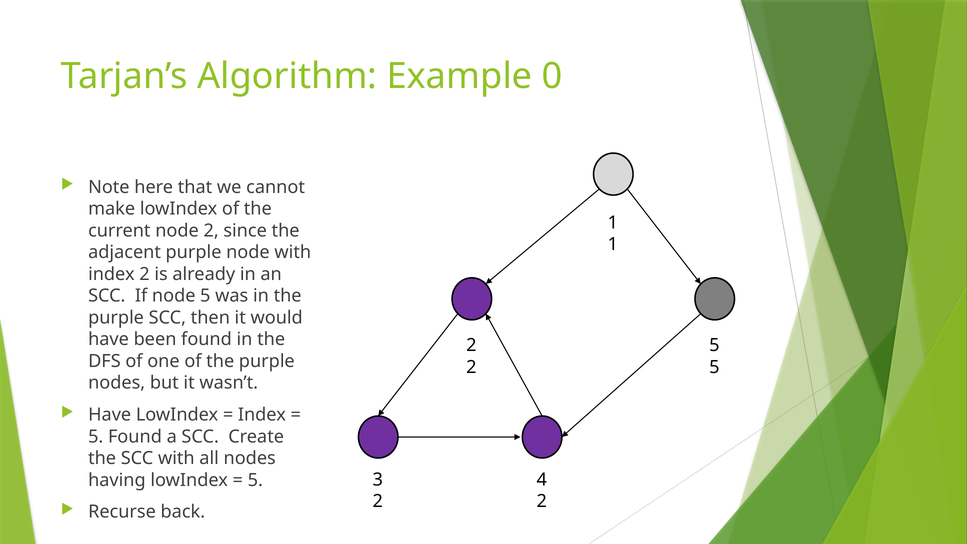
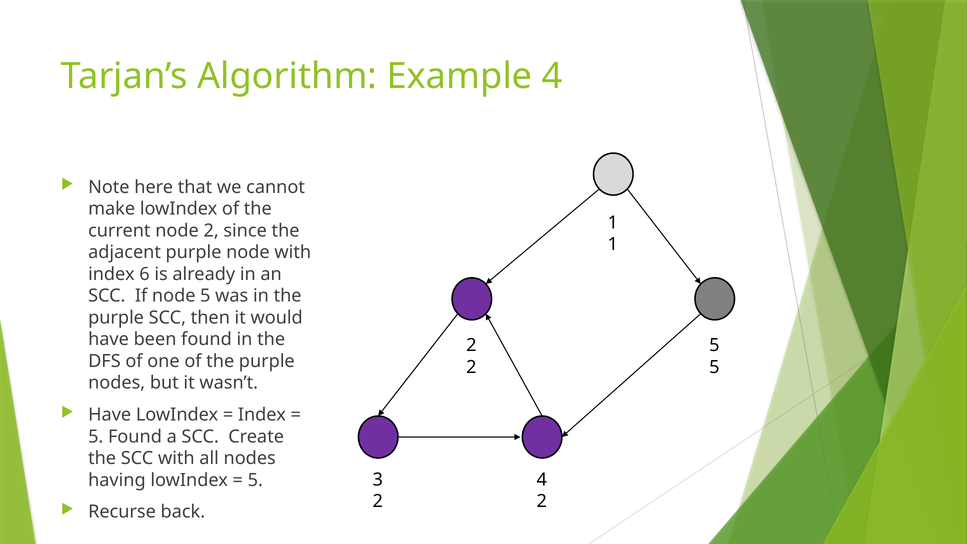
Example 0: 0 -> 4
index 2: 2 -> 6
